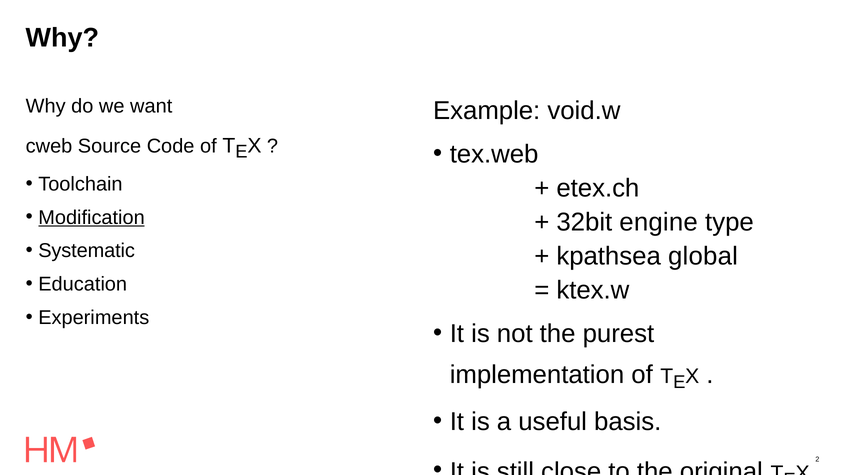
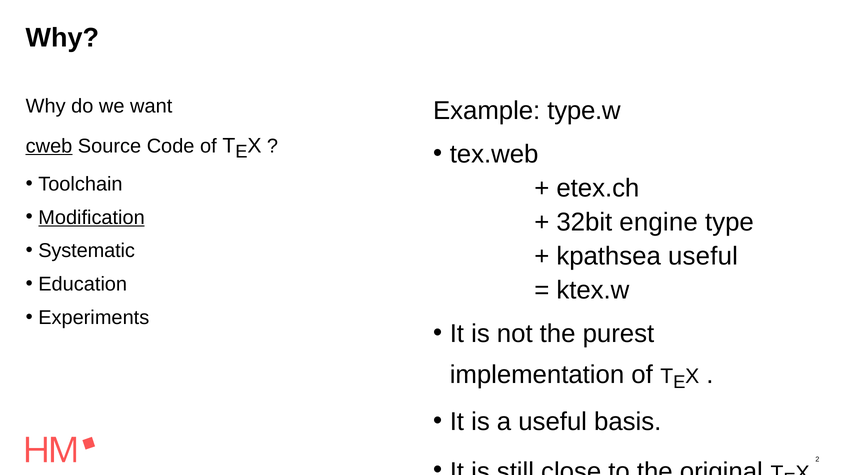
void.w: void.w -> type.w
cweb underline: none -> present
kpathsea global: global -> useful
